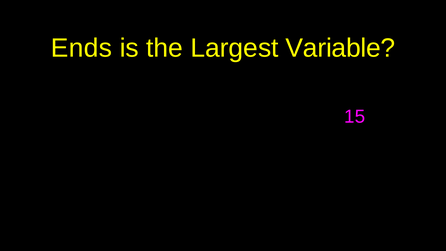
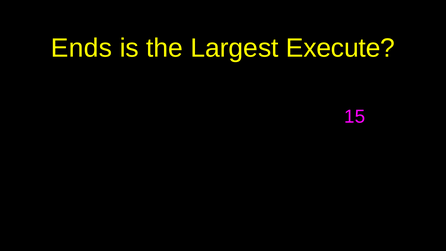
Variable: Variable -> Execute
